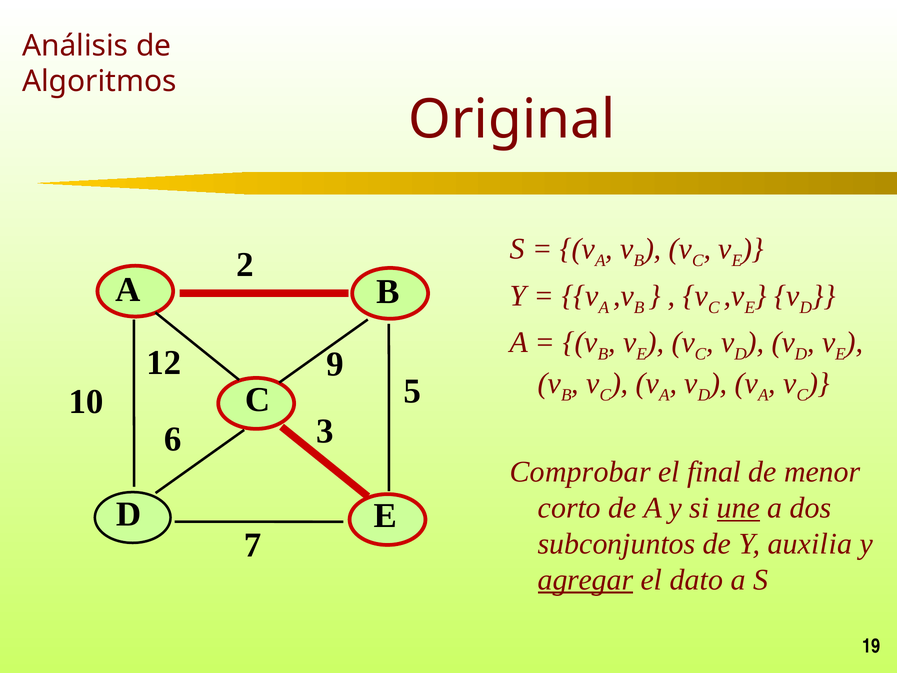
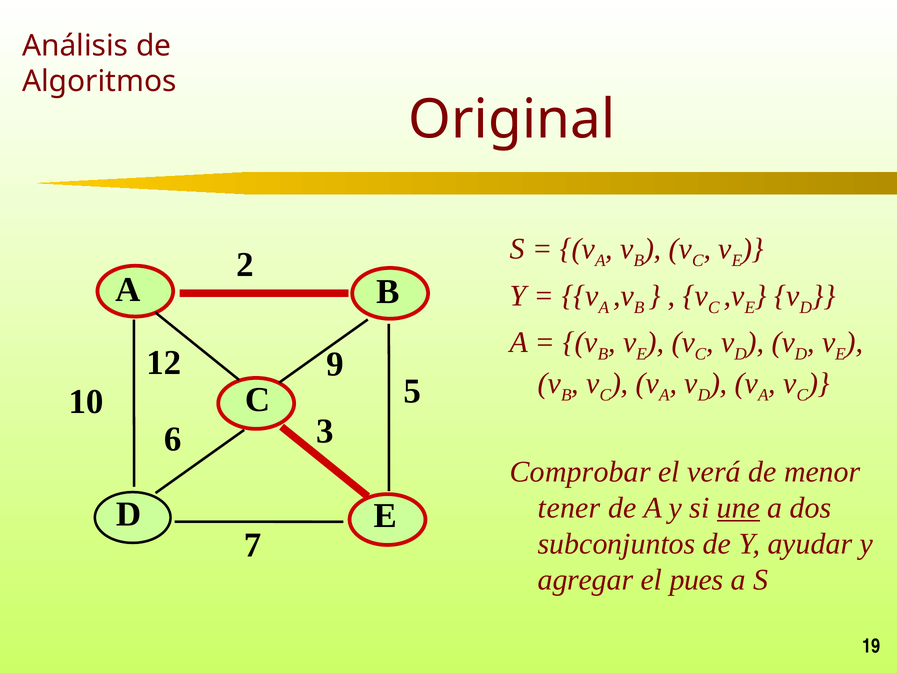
final: final -> verá
corto: corto -> tener
auxilia: auxilia -> ayudar
agregar underline: present -> none
dato: dato -> pues
